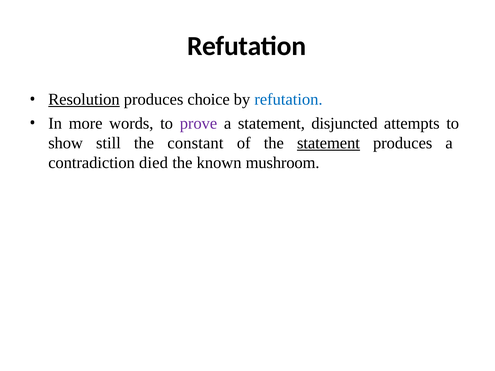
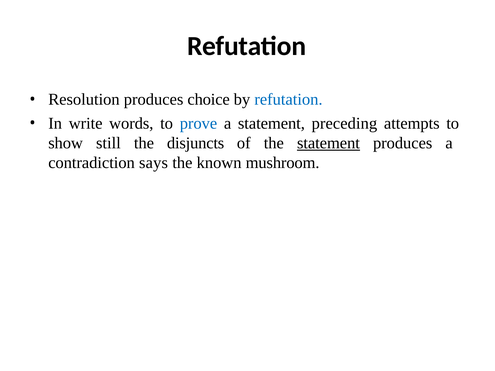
Resolution underline: present -> none
more: more -> write
prove colour: purple -> blue
disjuncted: disjuncted -> preceding
constant: constant -> disjuncts
died: died -> says
